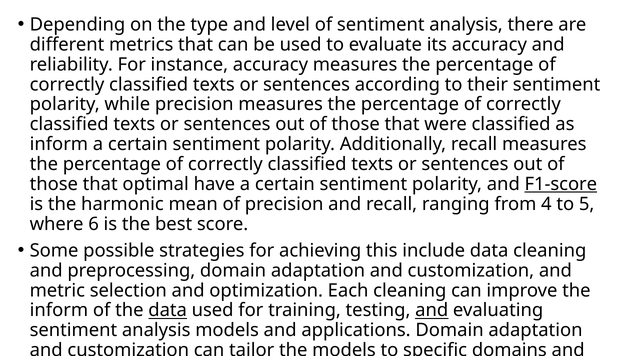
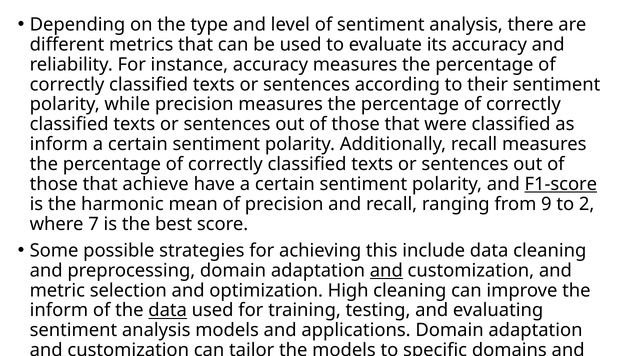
optimal: optimal -> achieve
4: 4 -> 9
5: 5 -> 2
6: 6 -> 7
and at (386, 270) underline: none -> present
Each: Each -> High
and at (432, 310) underline: present -> none
